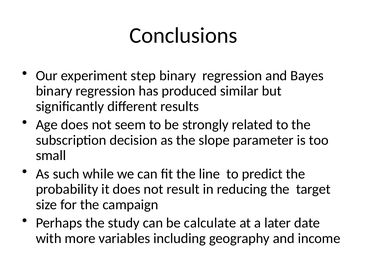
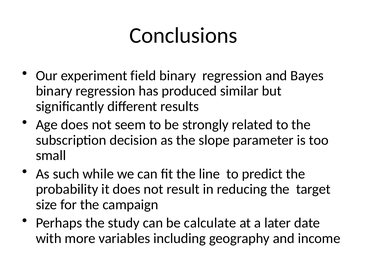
step: step -> field
